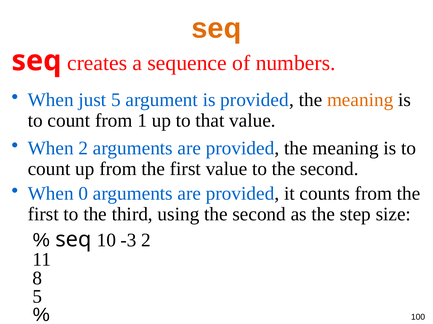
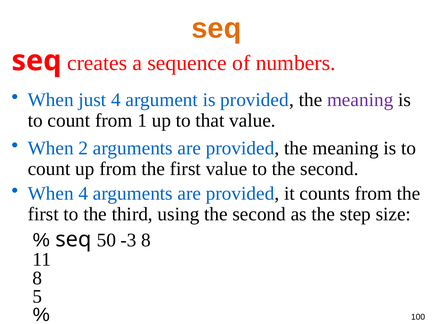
just 5: 5 -> 4
meaning at (360, 100) colour: orange -> purple
When 0: 0 -> 4
10: 10 -> 50
-3 2: 2 -> 8
